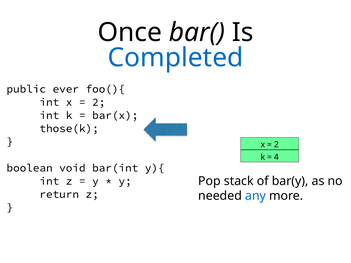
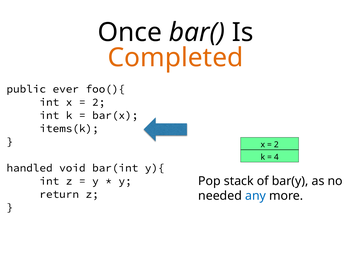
Completed colour: blue -> orange
those(k: those(k -> items(k
boolean: boolean -> handled
